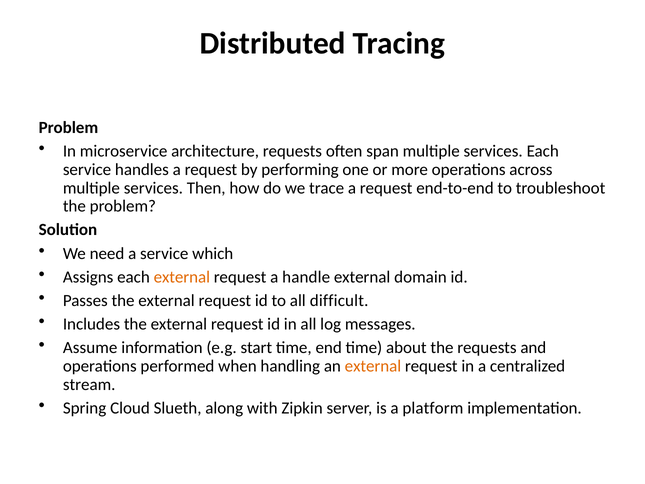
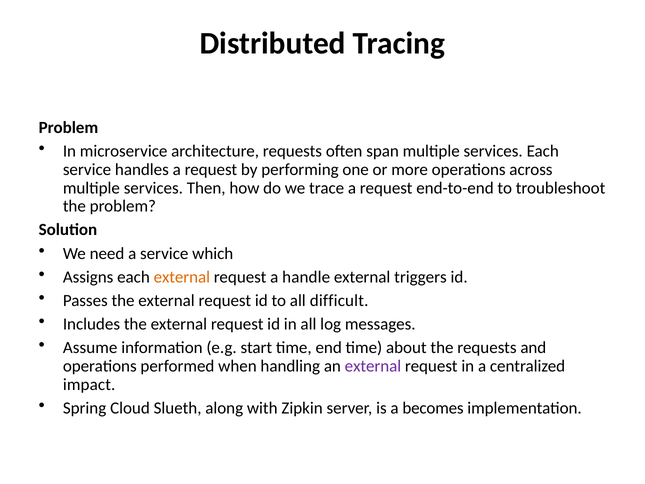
domain: domain -> triggers
external at (373, 366) colour: orange -> purple
stream: stream -> impact
platform: platform -> becomes
